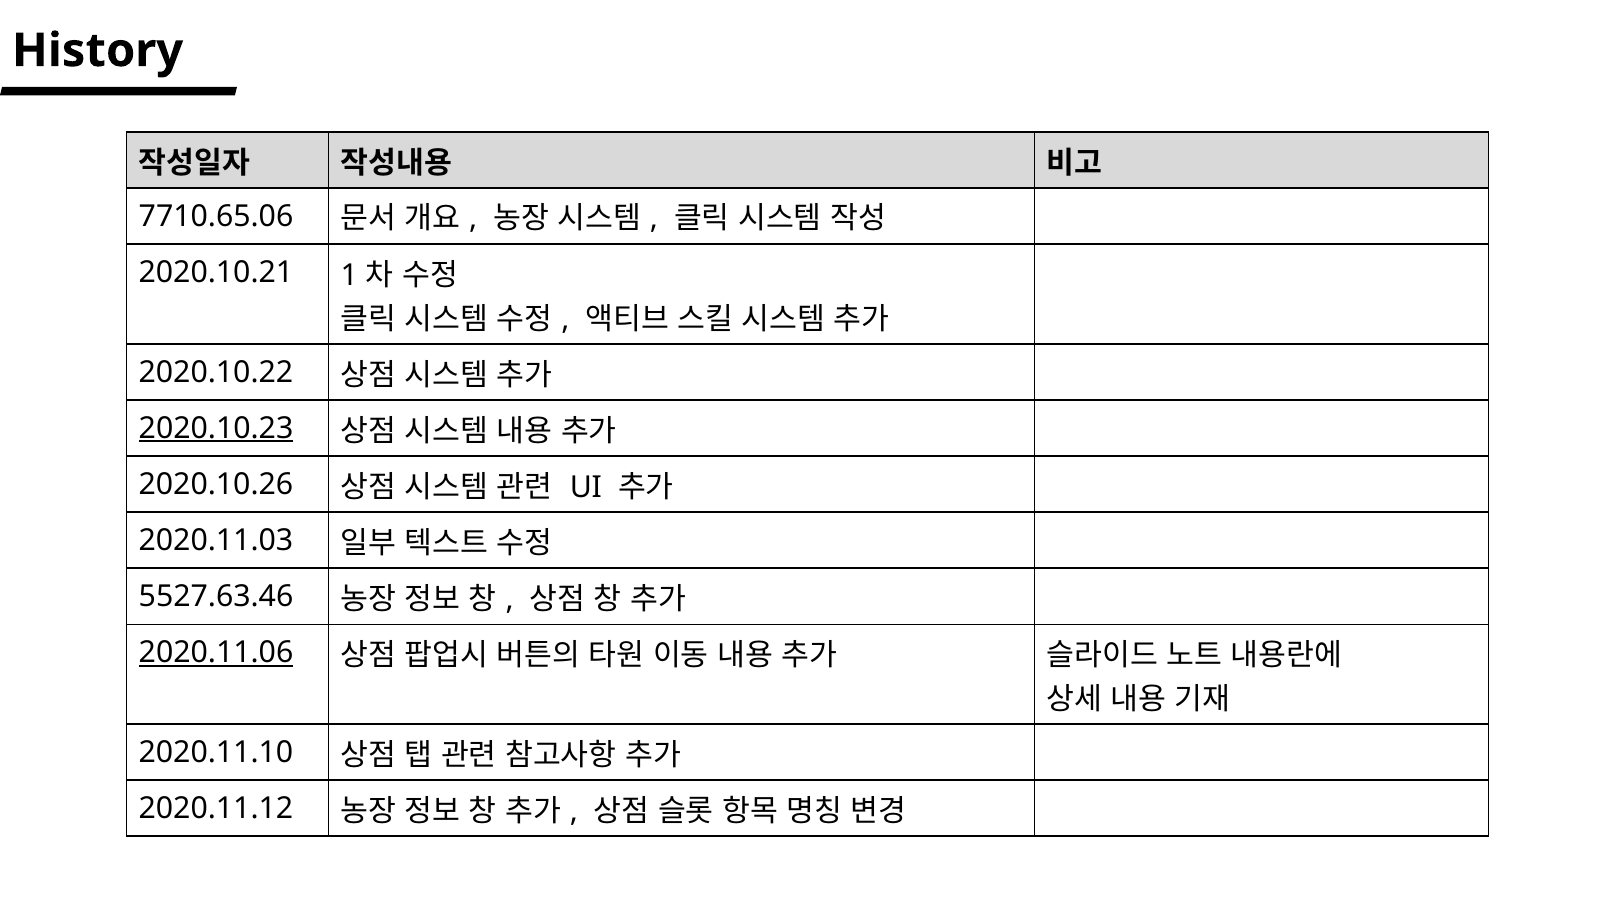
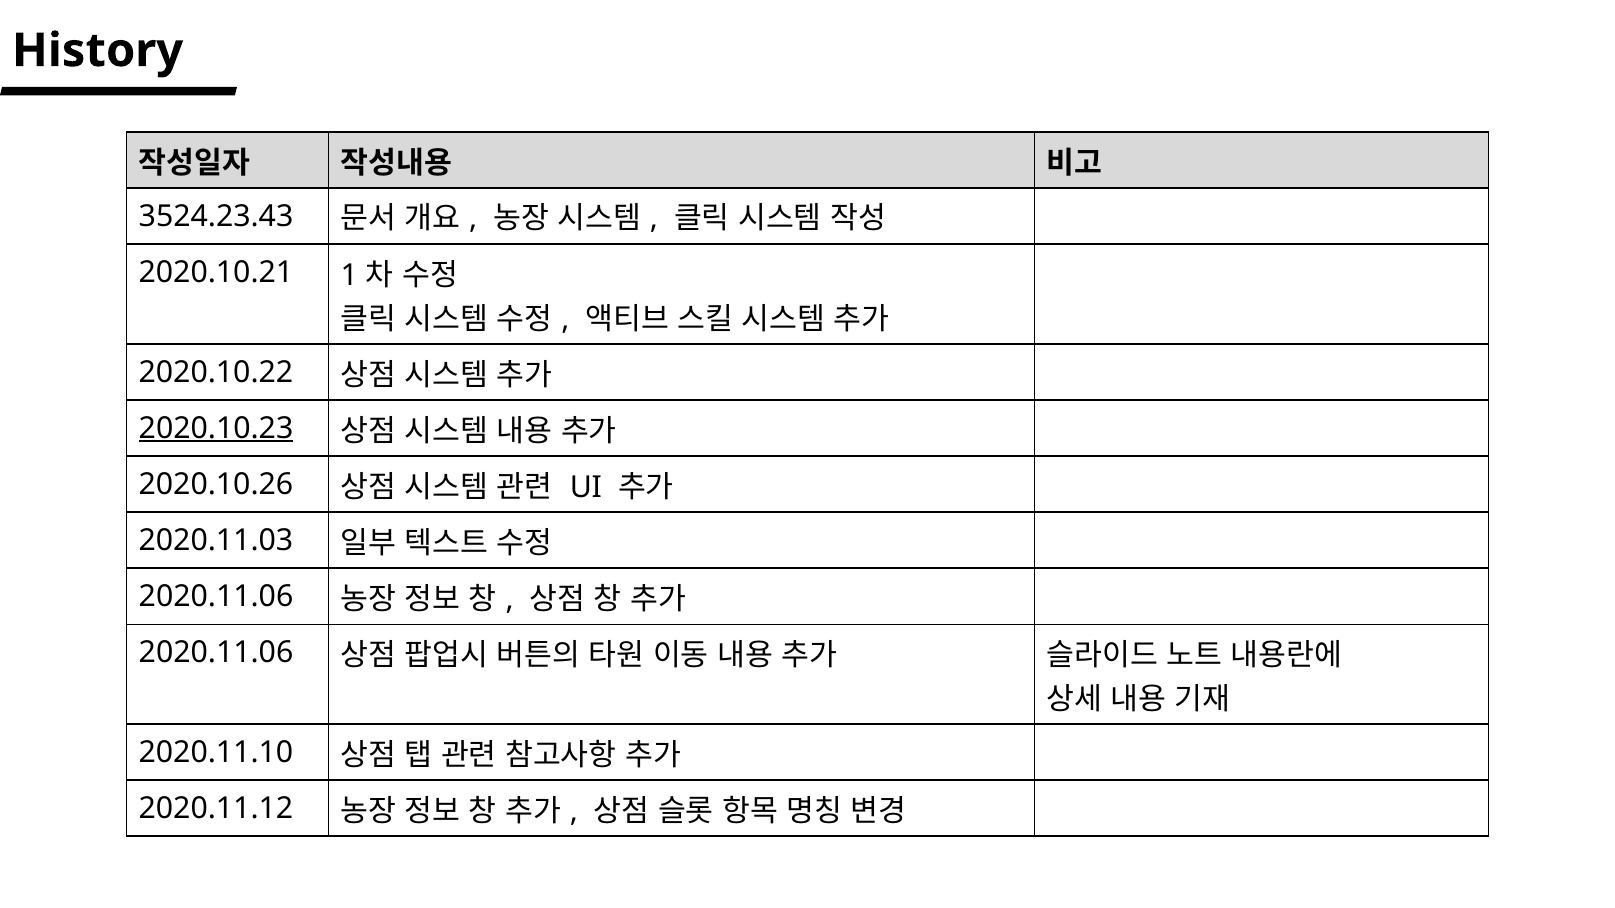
7710.65.06: 7710.65.06 -> 3524.23.43
5527.63.46 at (216, 597): 5527.63.46 -> 2020.11.06
2020.11.06 at (216, 653) underline: present -> none
